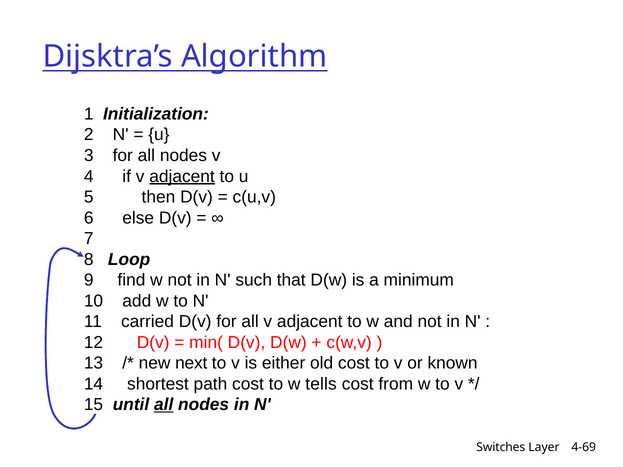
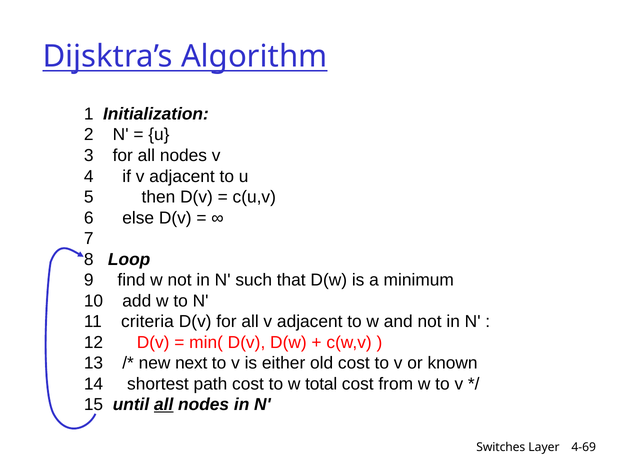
adjacent at (182, 176) underline: present -> none
carried: carried -> criteria
tells: tells -> total
